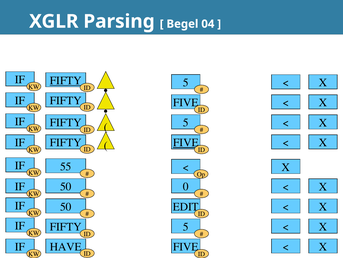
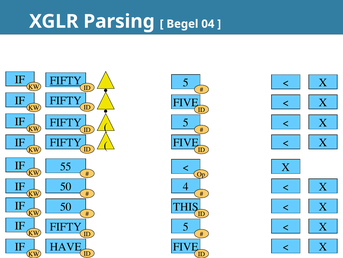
FIVE at (186, 142) underline: present -> none
0: 0 -> 4
EDIT: EDIT -> THIS
